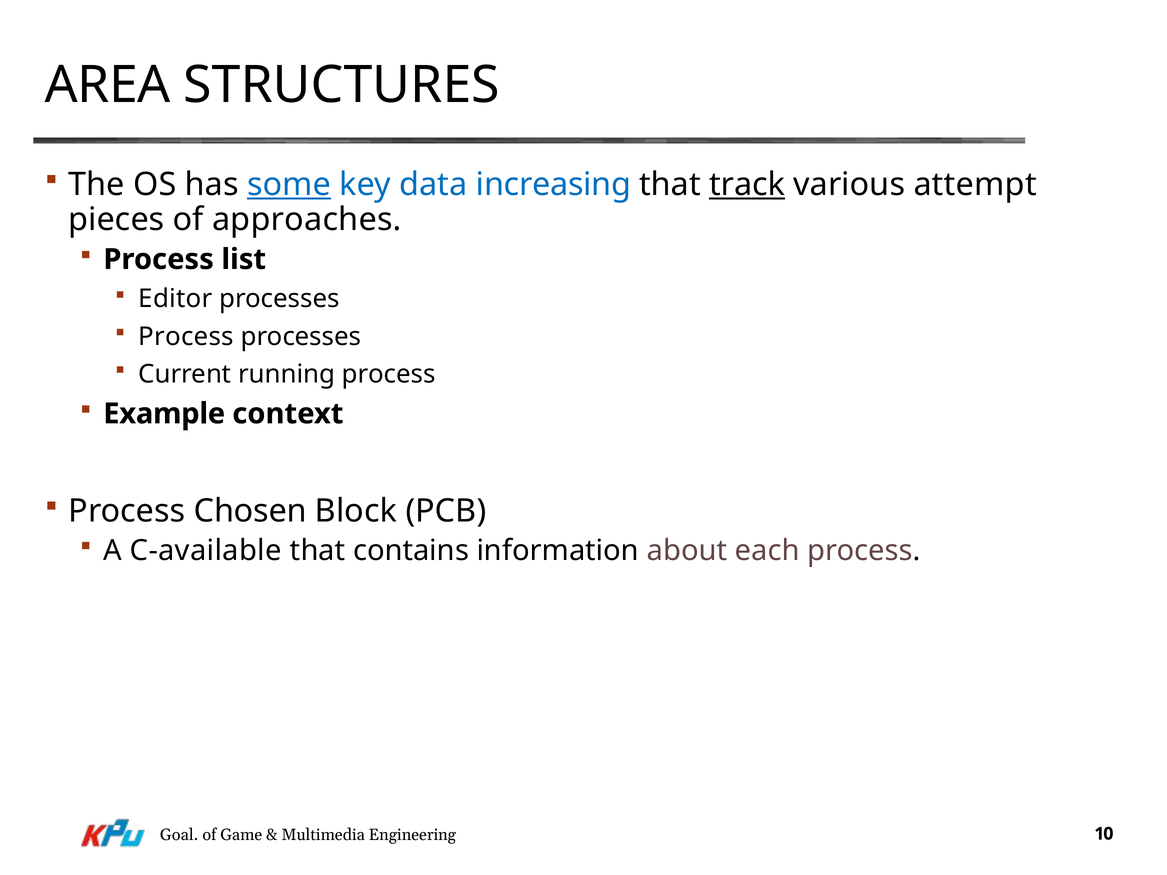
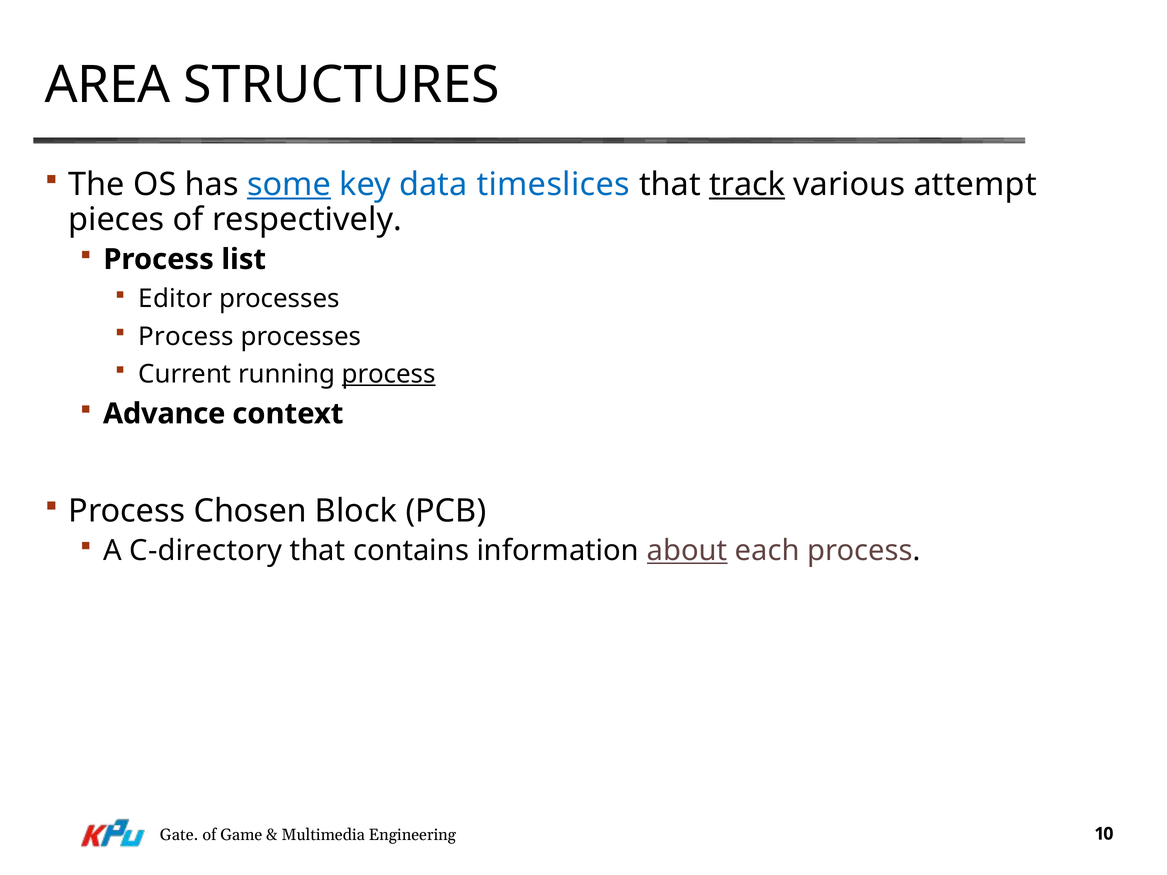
increasing: increasing -> timeslices
approaches: approaches -> respectively
process at (389, 374) underline: none -> present
Example: Example -> Advance
C-available: C-available -> C-directory
about underline: none -> present
Goal: Goal -> Gate
